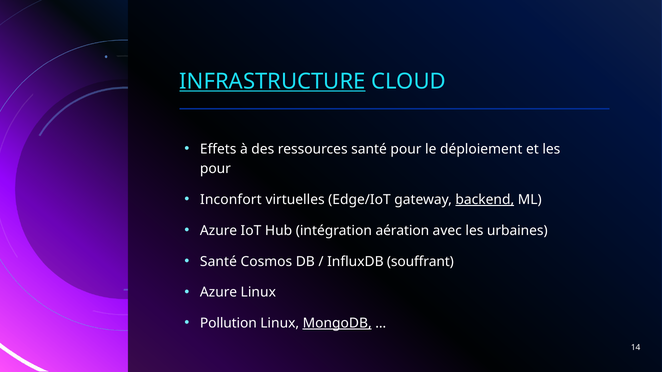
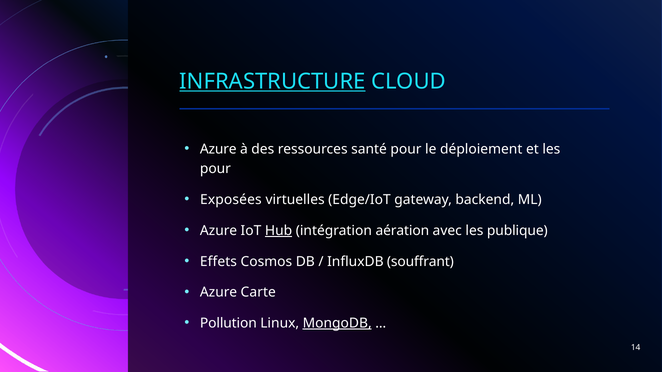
Effets at (218, 149): Effets -> Azure
Inconfort: Inconfort -> Exposées
backend underline: present -> none
Hub underline: none -> present
urbaines: urbaines -> publique
Santé at (218, 262): Santé -> Effets
Azure Linux: Linux -> Carte
